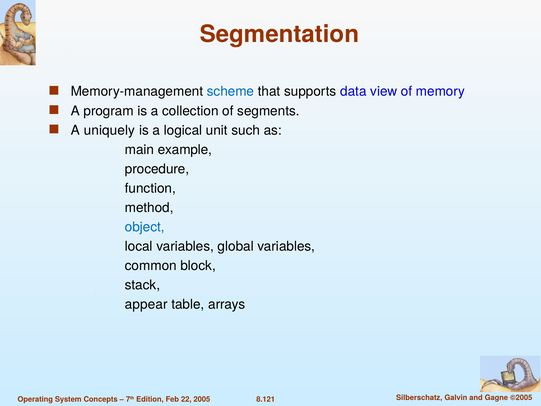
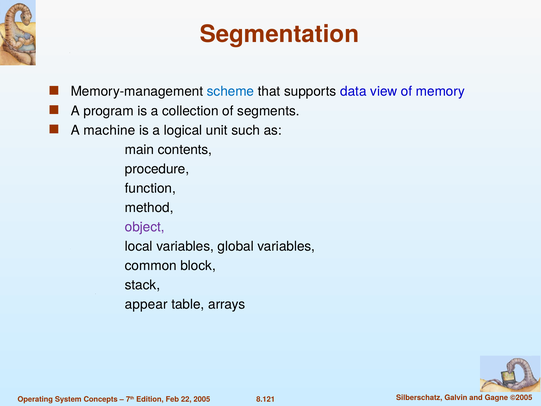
uniquely: uniquely -> machine
example: example -> contents
object colour: blue -> purple
